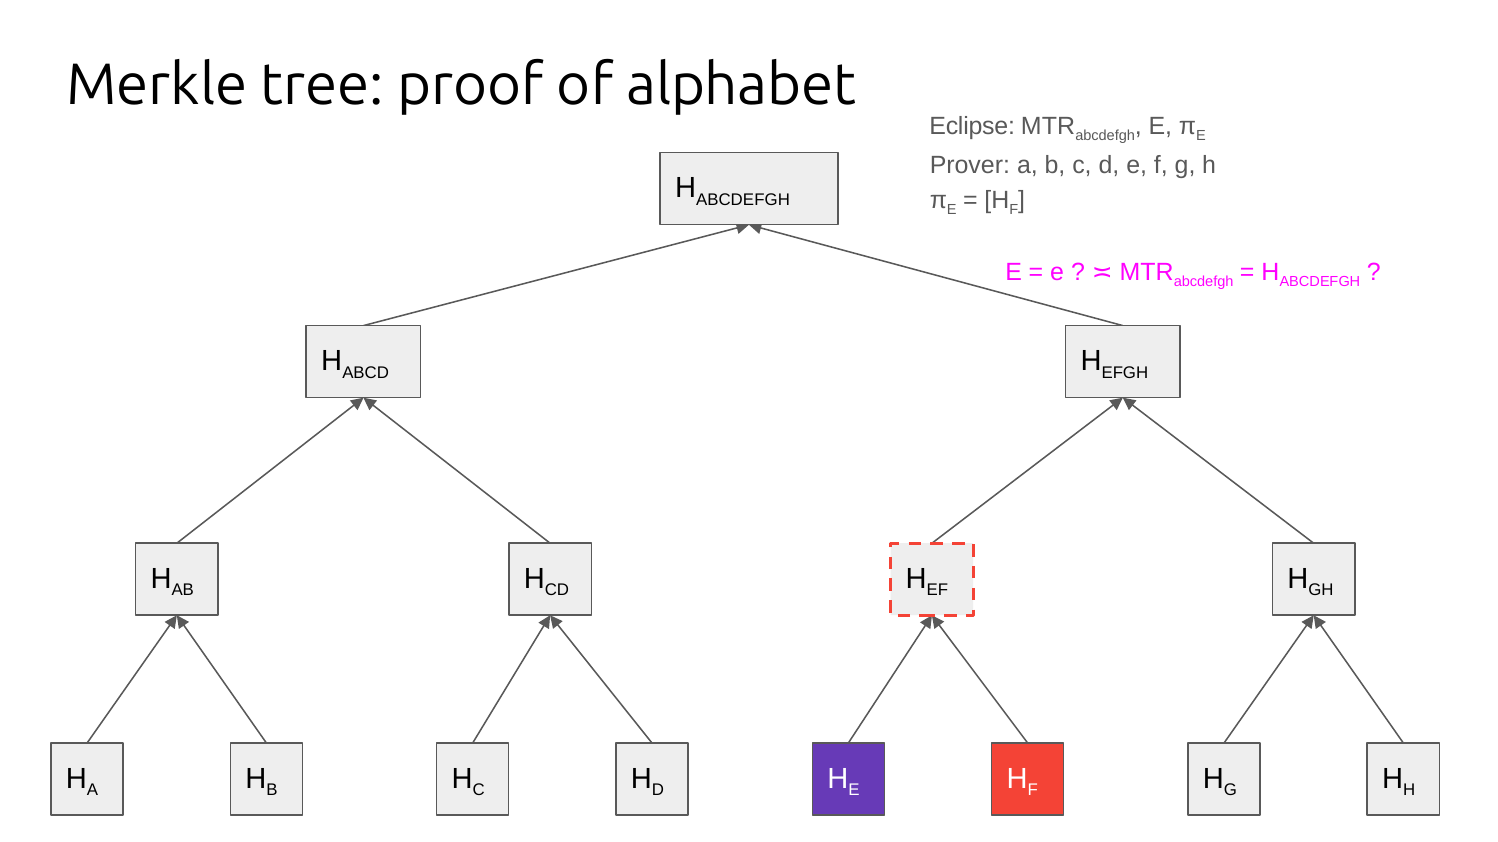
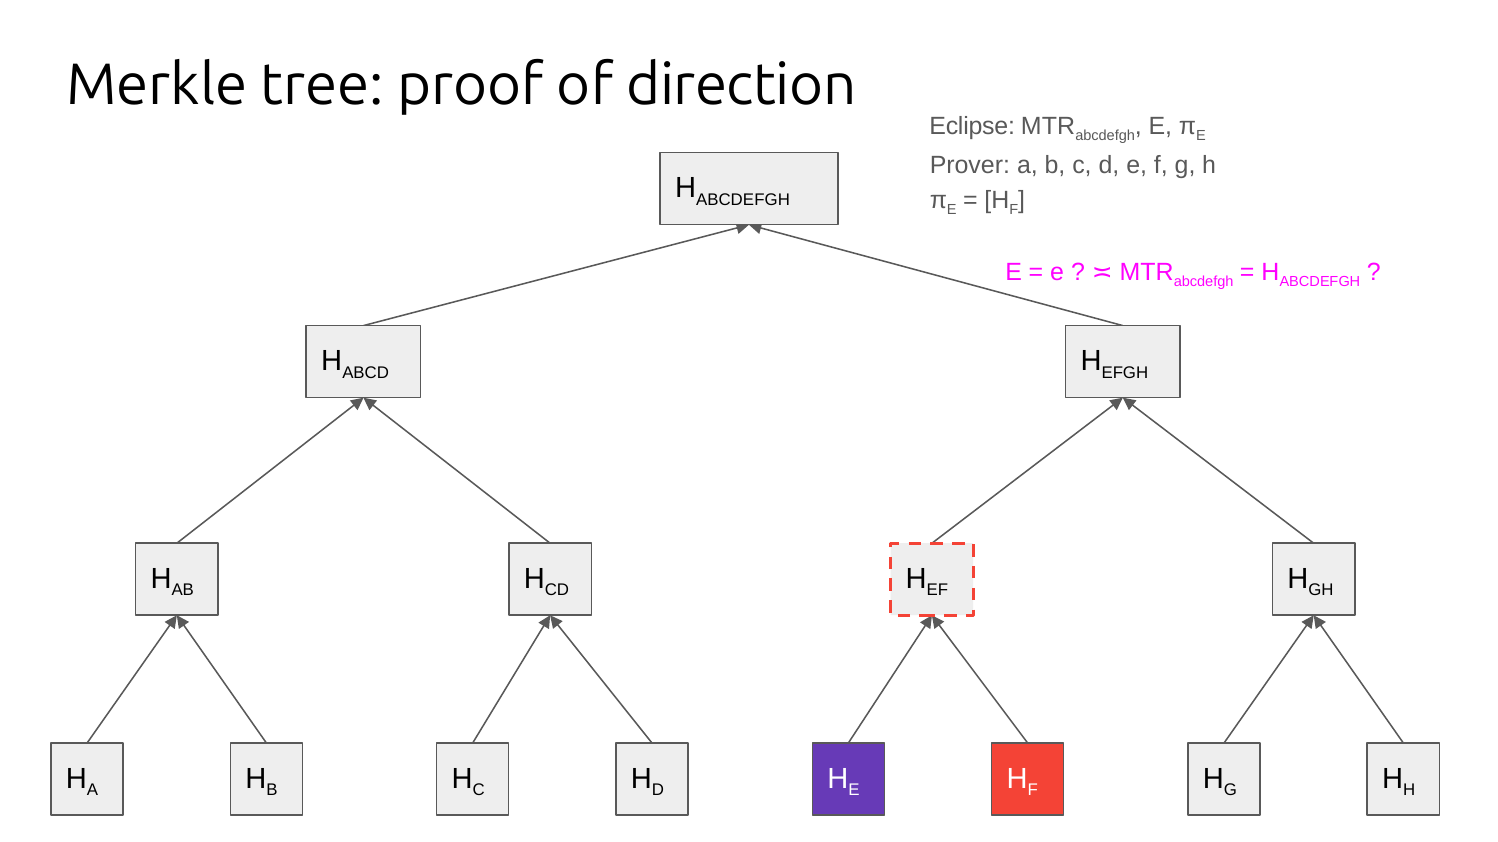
alphabet: alphabet -> direction
